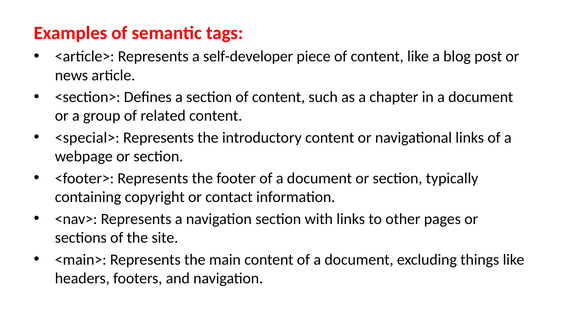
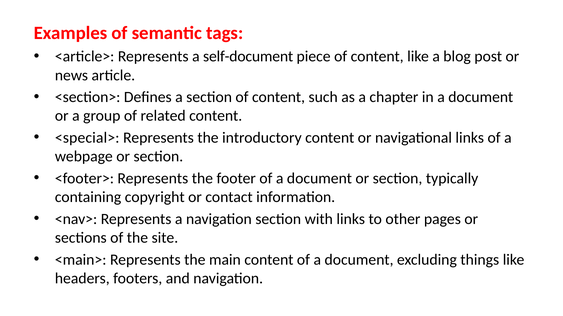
self-developer: self-developer -> self-document
